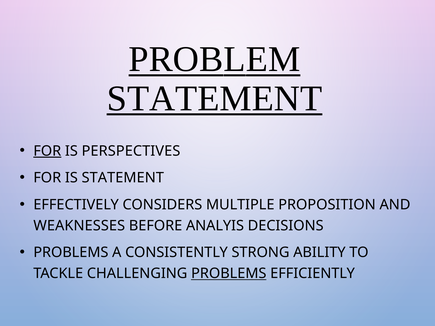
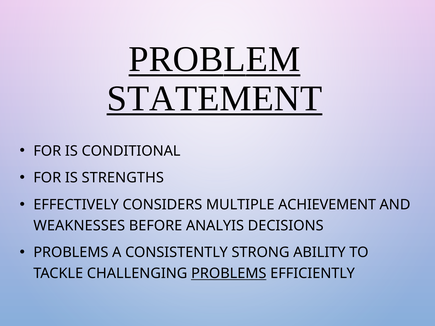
FOR at (47, 151) underline: present -> none
PERSPECTIVES: PERSPECTIVES -> CONDITIONAL
IS STATEMENT: STATEMENT -> STRENGTHS
PROPOSITION: PROPOSITION -> ACHIEVEMENT
